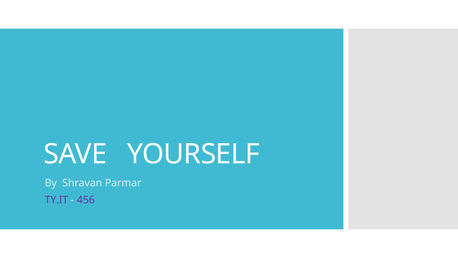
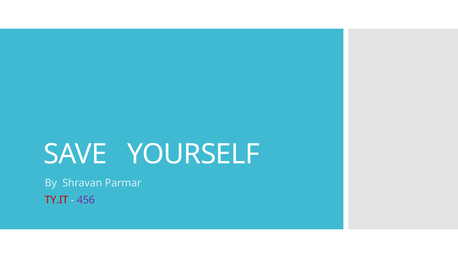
TY.IT colour: purple -> red
